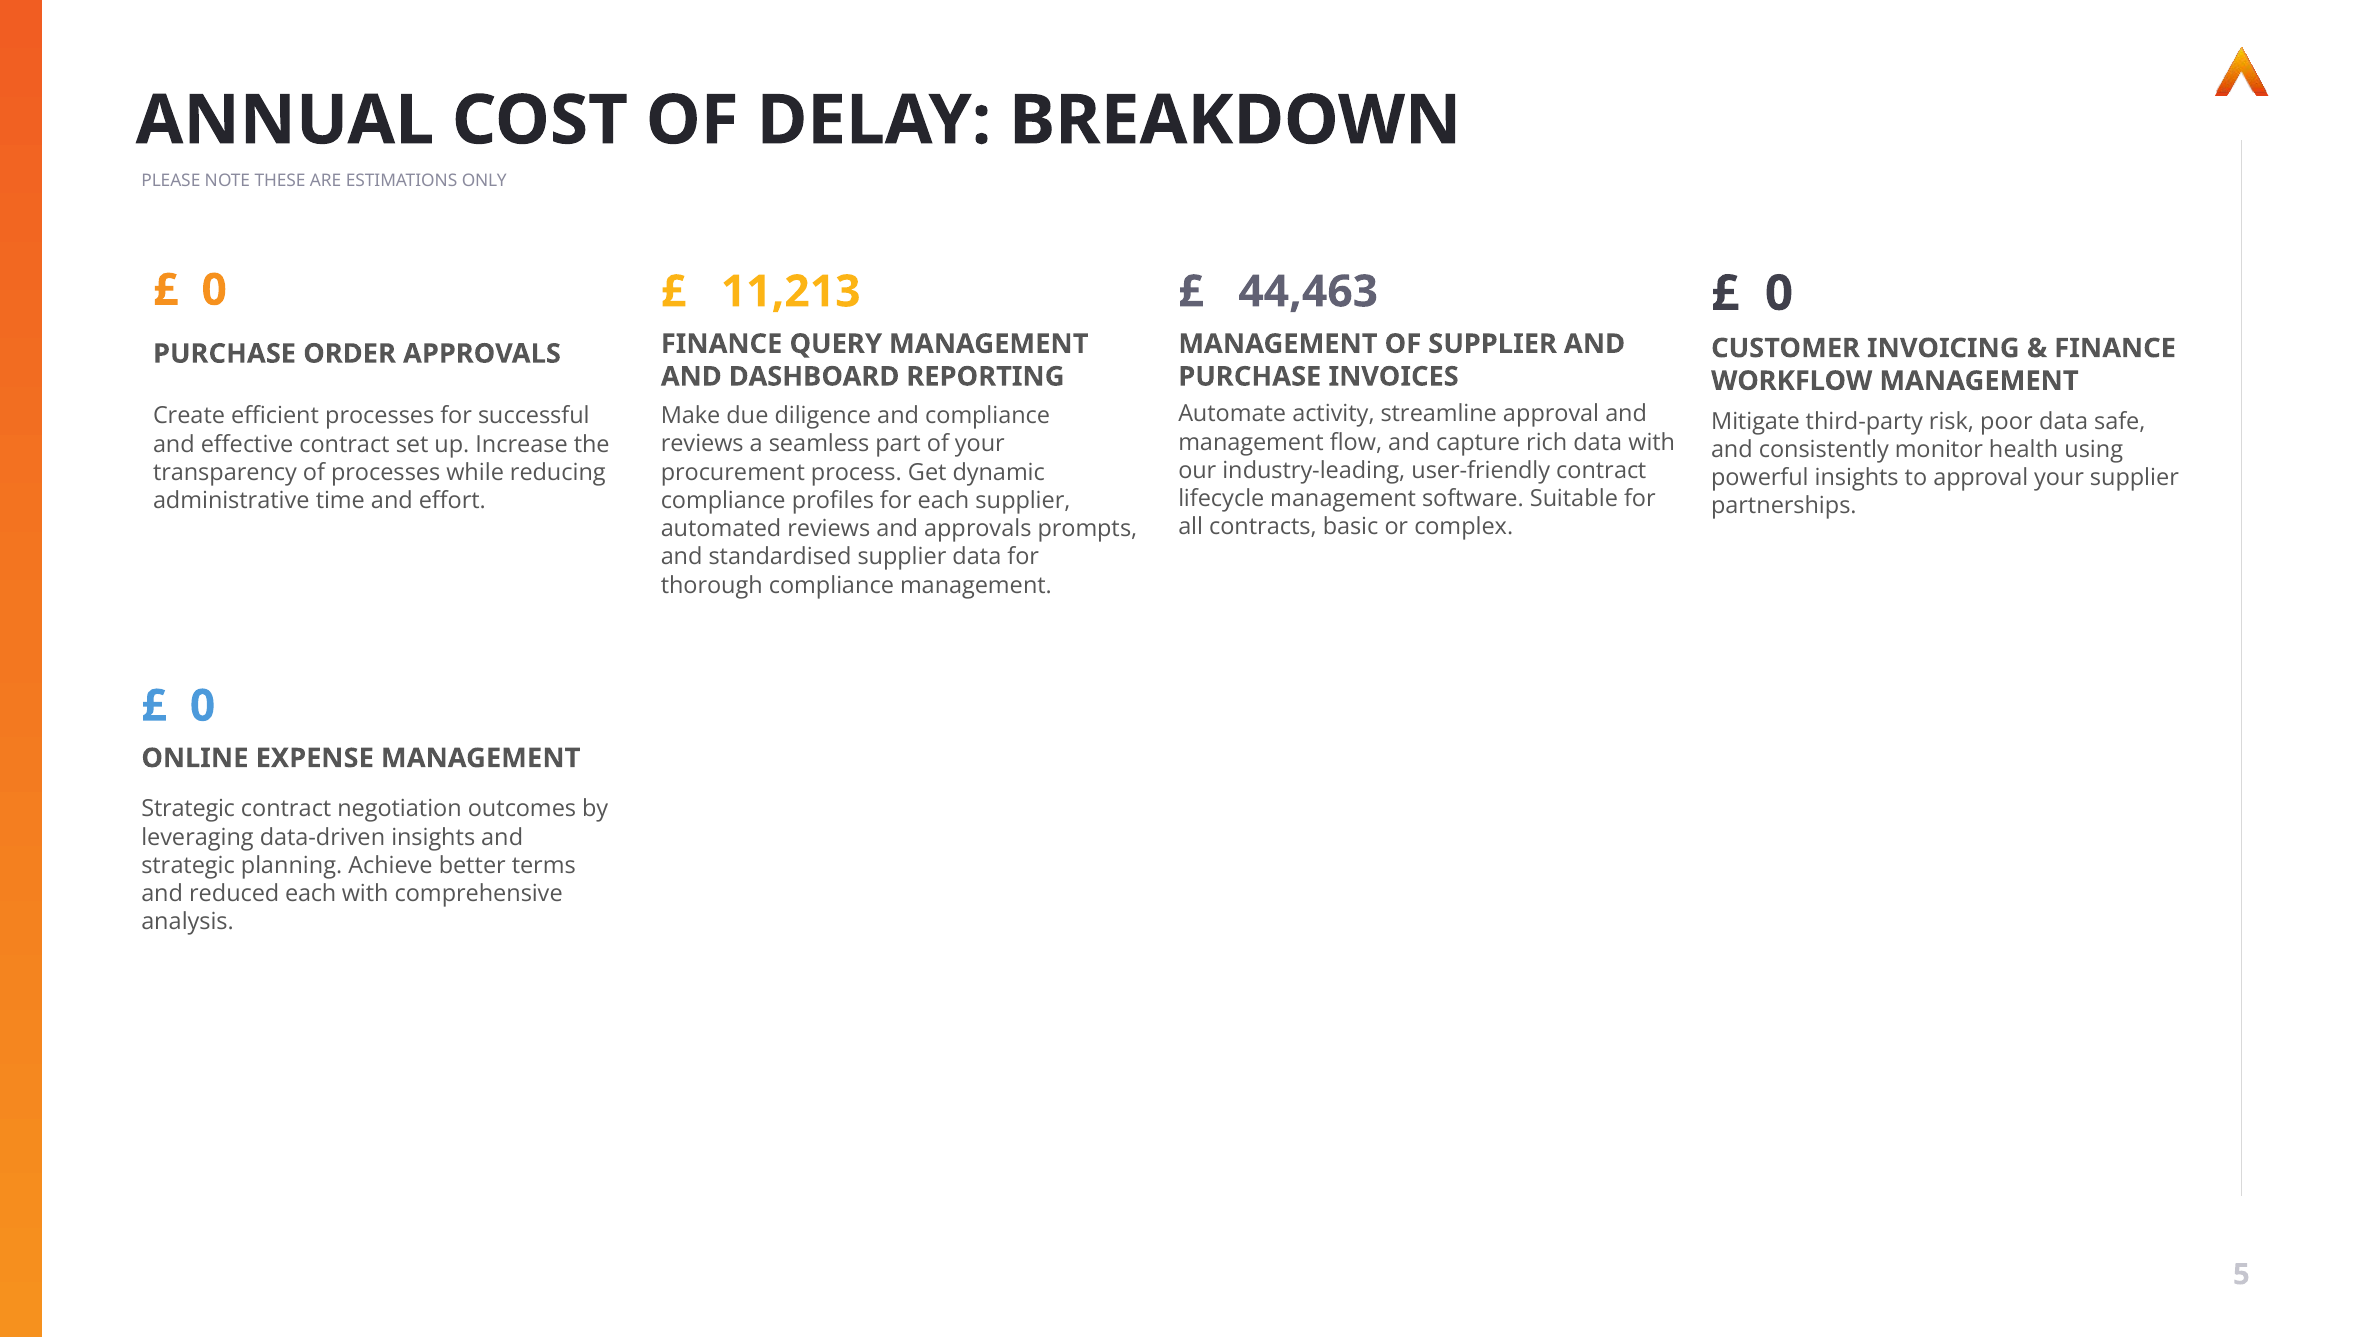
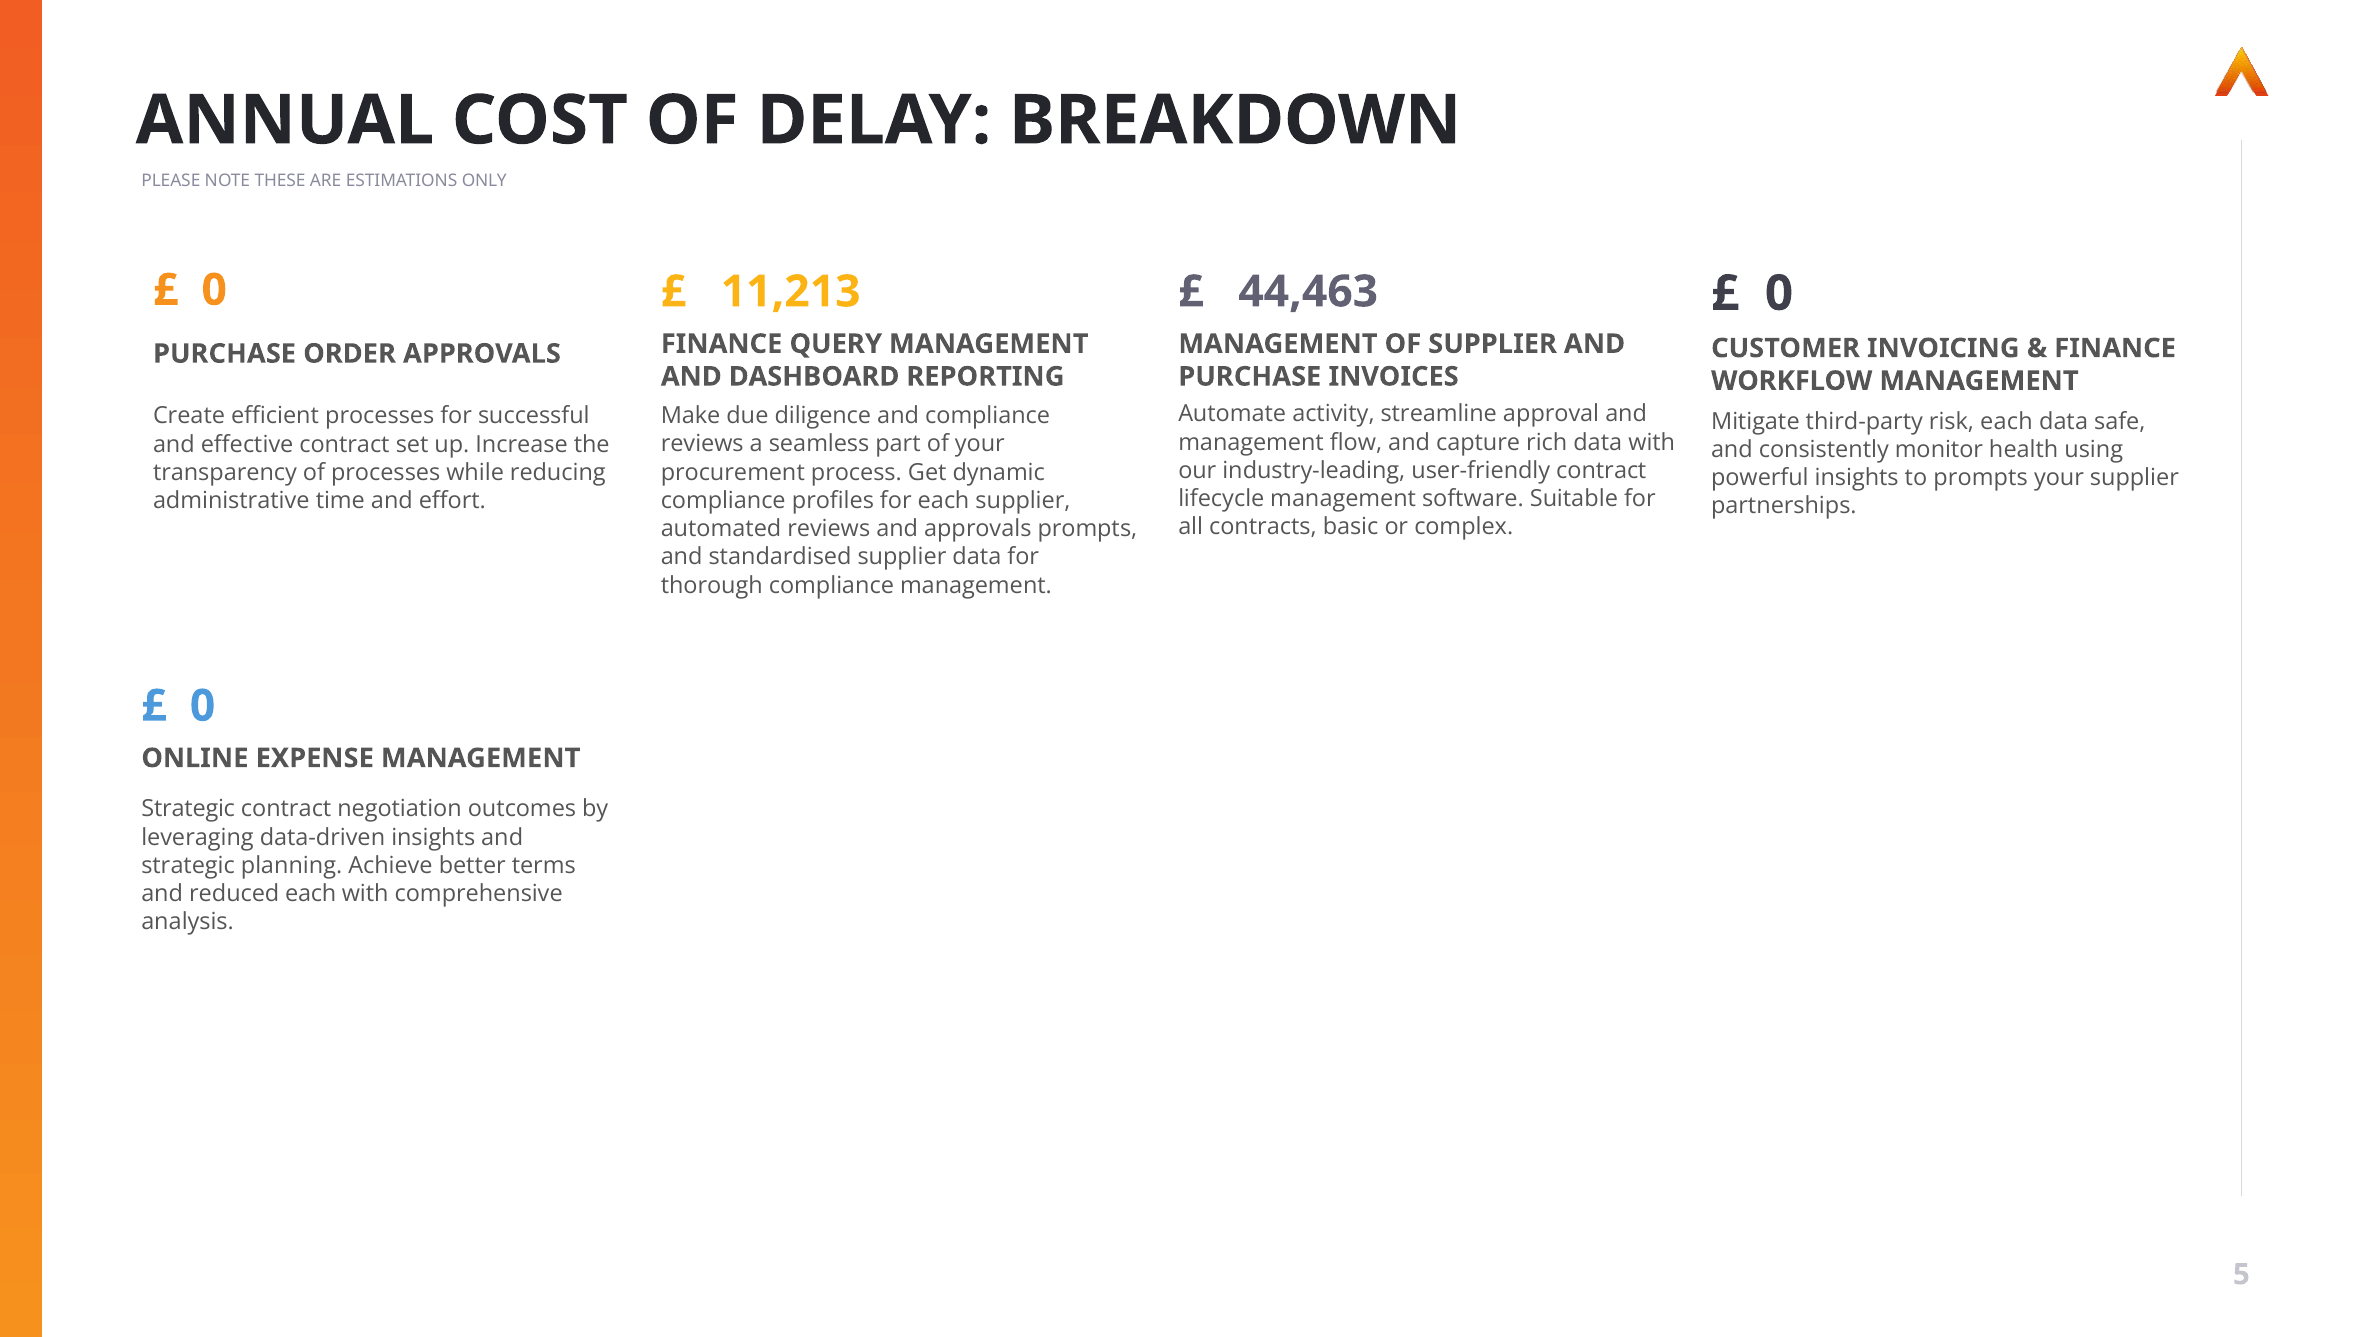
risk poor: poor -> each
to approval: approval -> prompts
